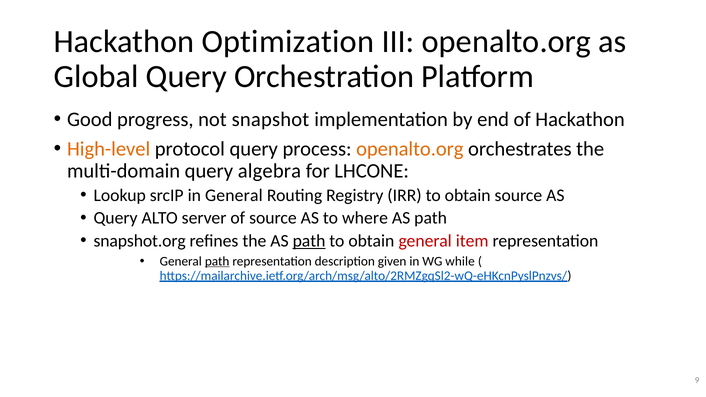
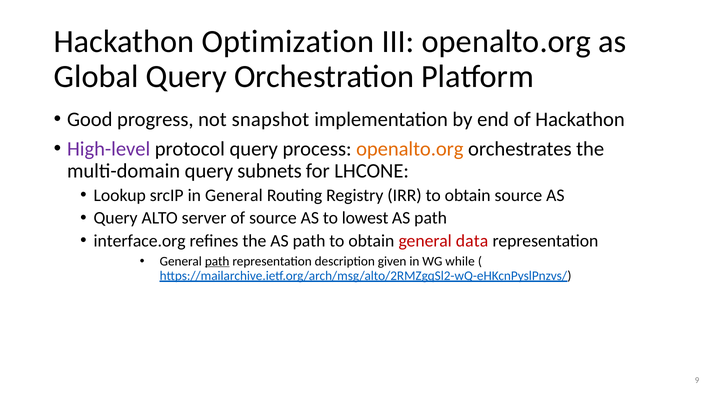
High-level colour: orange -> purple
algebra: algebra -> subnets
where: where -> lowest
snapshot.org: snapshot.org -> interface.org
path at (309, 241) underline: present -> none
item: item -> data
